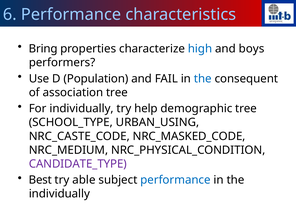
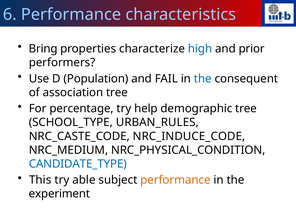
boys: boys -> prior
For individually: individually -> percentage
URBAN_USING: URBAN_USING -> URBAN_RULES
NRC_MASKED_CODE: NRC_MASKED_CODE -> NRC_INDUCE_CODE
CANDIDATE_TYPE colour: purple -> blue
Best: Best -> This
performance at (175, 180) colour: blue -> orange
individually at (59, 194): individually -> experiment
